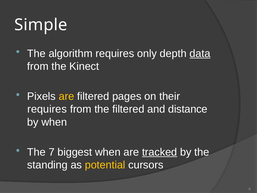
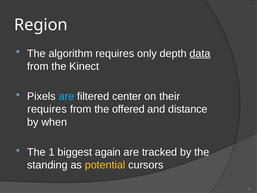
Simple: Simple -> Region
are at (66, 96) colour: yellow -> light blue
pages: pages -> center
the filtered: filtered -> offered
7: 7 -> 1
biggest when: when -> again
tracked underline: present -> none
